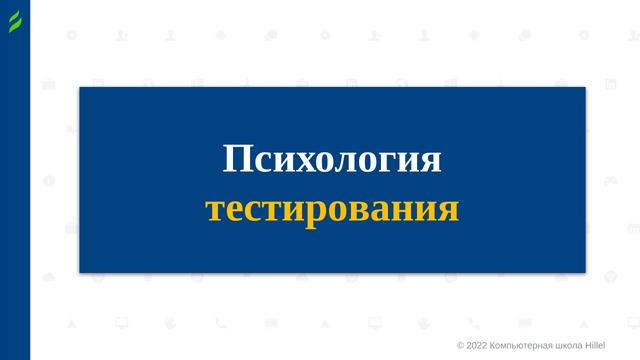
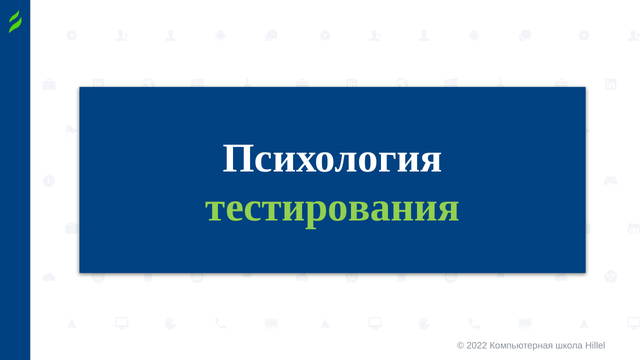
тестирования colour: yellow -> light green
